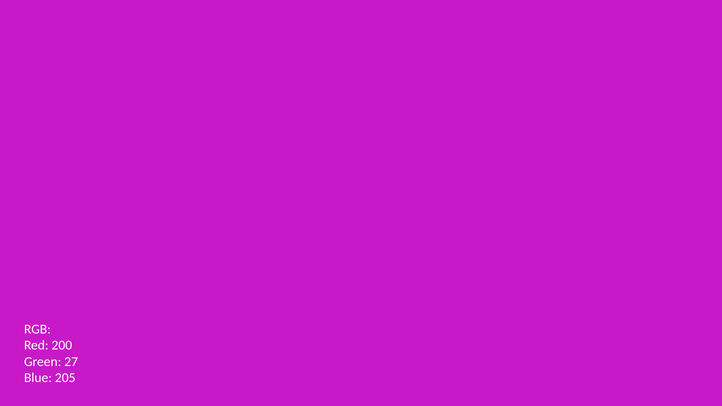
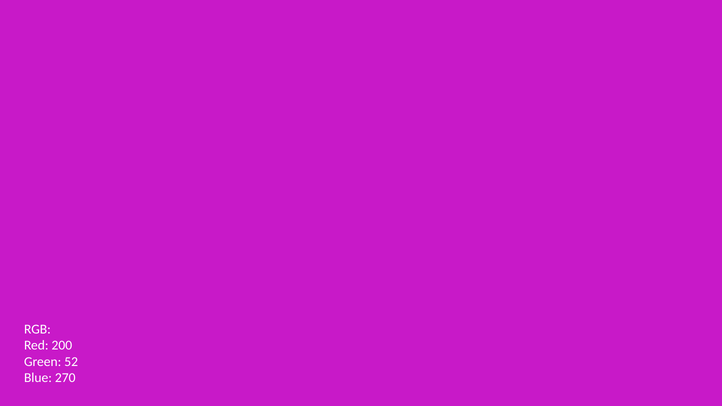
27: 27 -> 52
205: 205 -> 270
